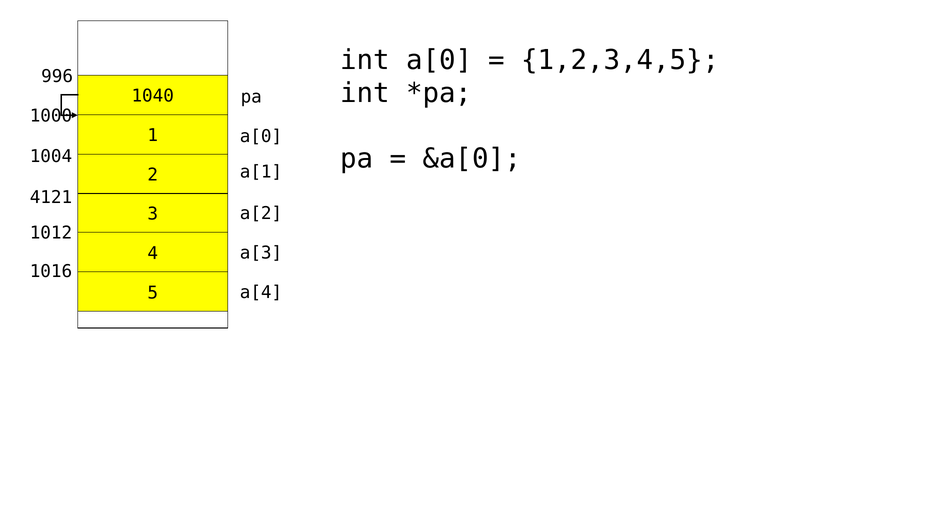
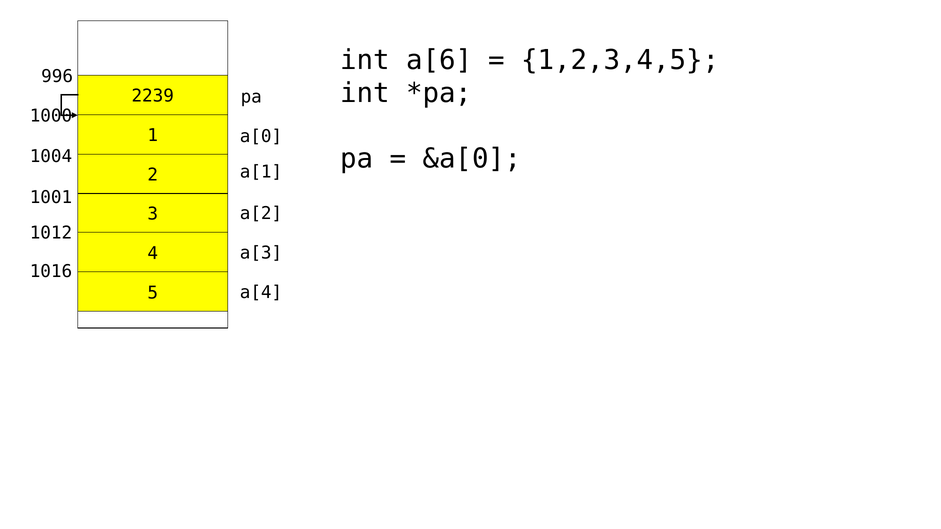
int a[0: a[0 -> a[6
1040: 1040 -> 2239
4121: 4121 -> 1001
